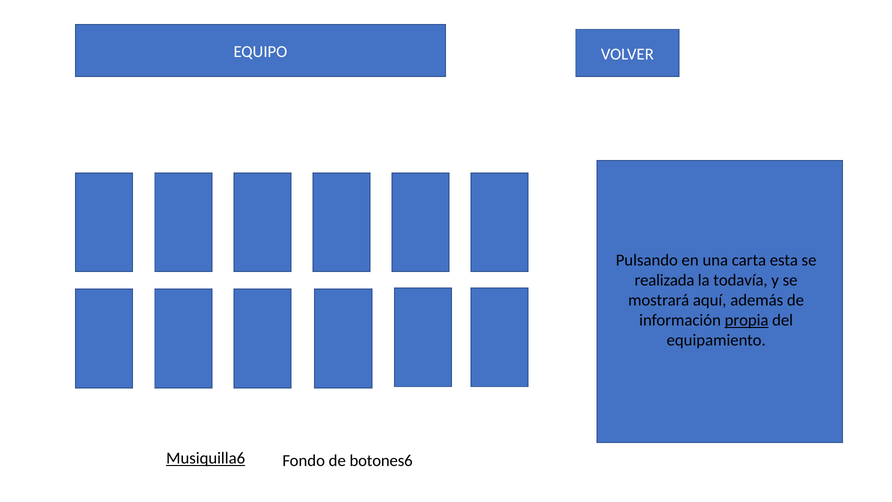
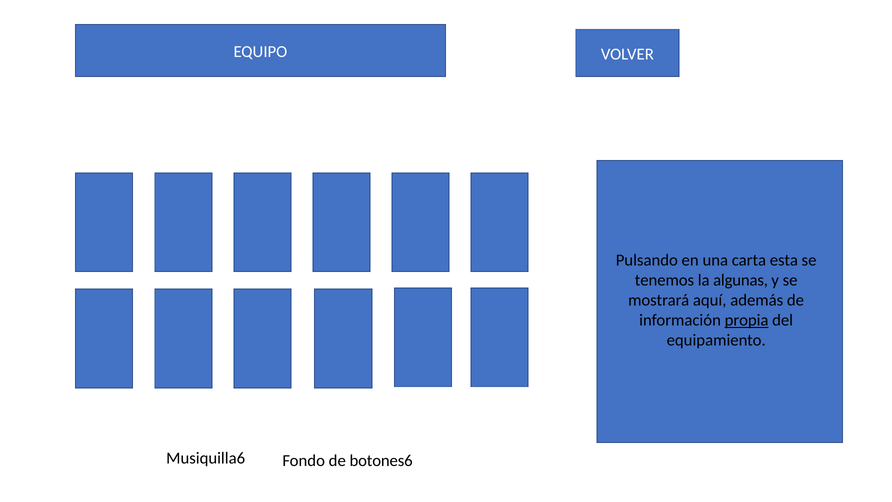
realizada: realizada -> tenemos
todavía: todavía -> algunas
Musiquilla6 underline: present -> none
